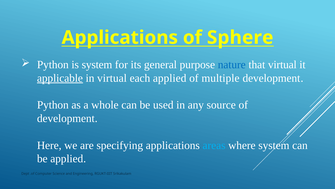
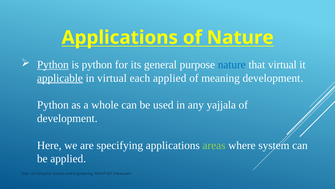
of Sphere: Sphere -> Nature
Python at (53, 64) underline: none -> present
is system: system -> python
multiple: multiple -> meaning
source: source -> yajjala
areas colour: light blue -> light green
